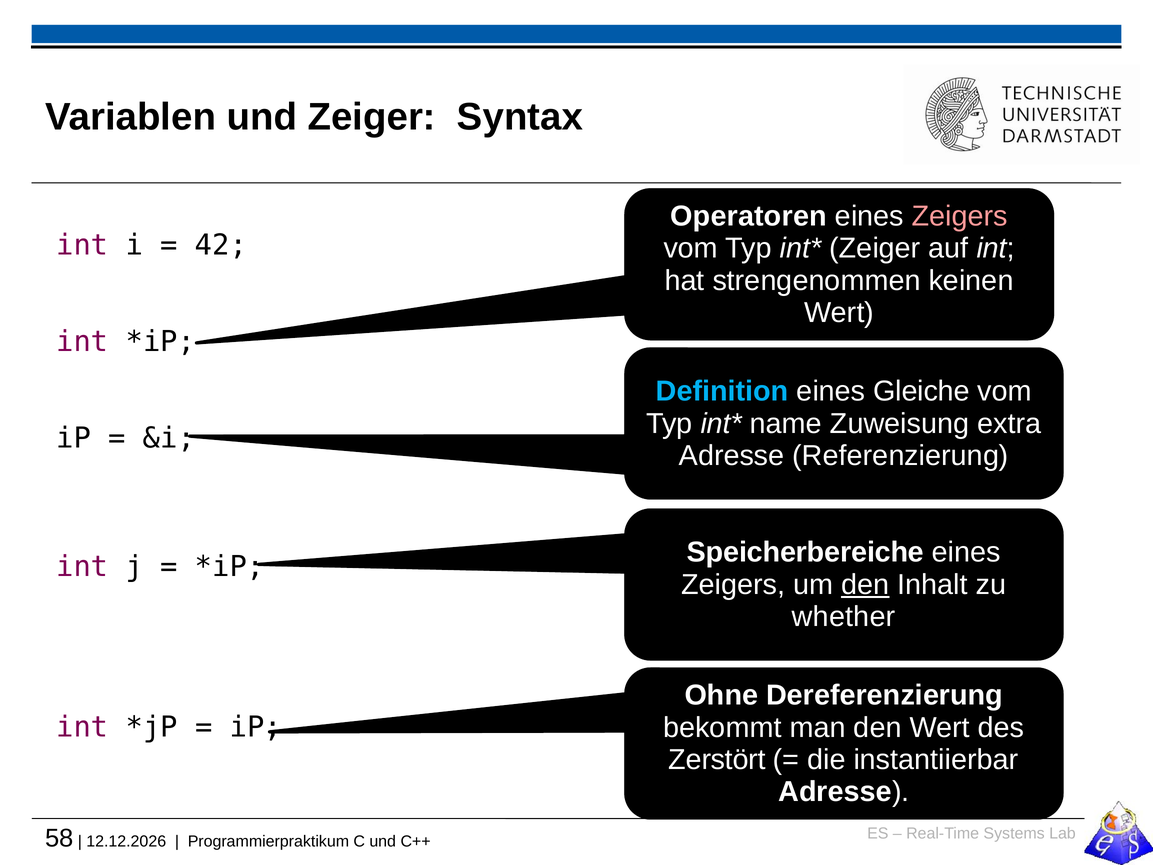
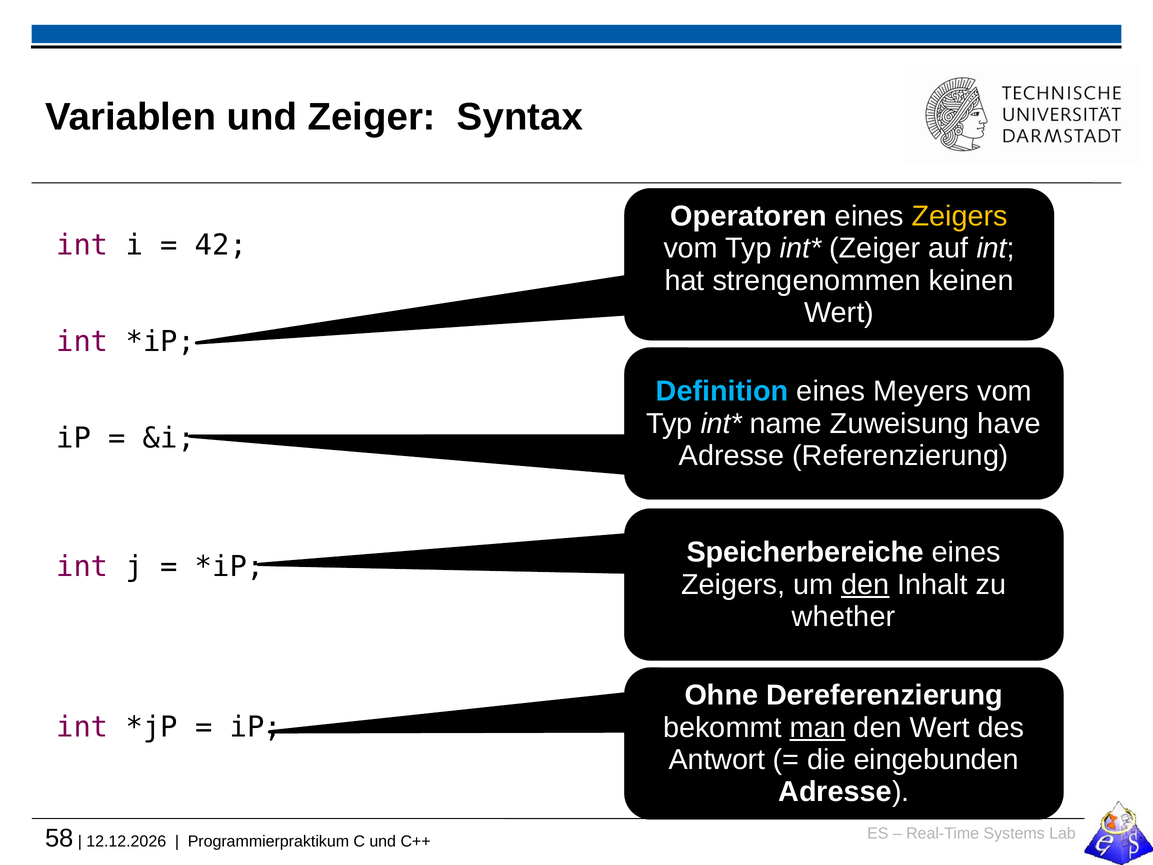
Zeigers at (960, 216) colour: pink -> yellow
Gleiche: Gleiche -> Meyers
extra: extra -> have
man underline: none -> present
Zerstört: Zerstört -> Antwort
instantiierbar: instantiierbar -> eingebunden
